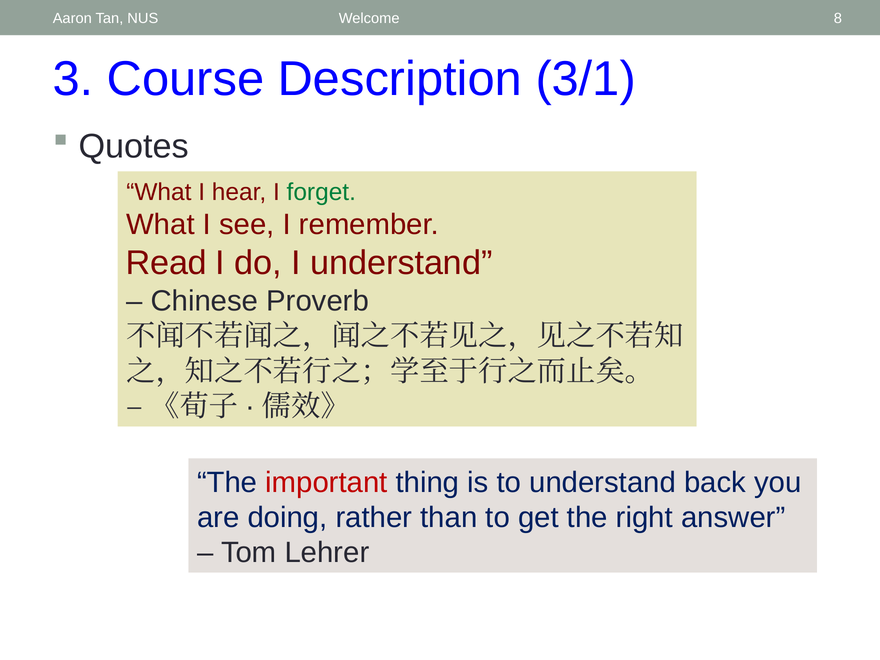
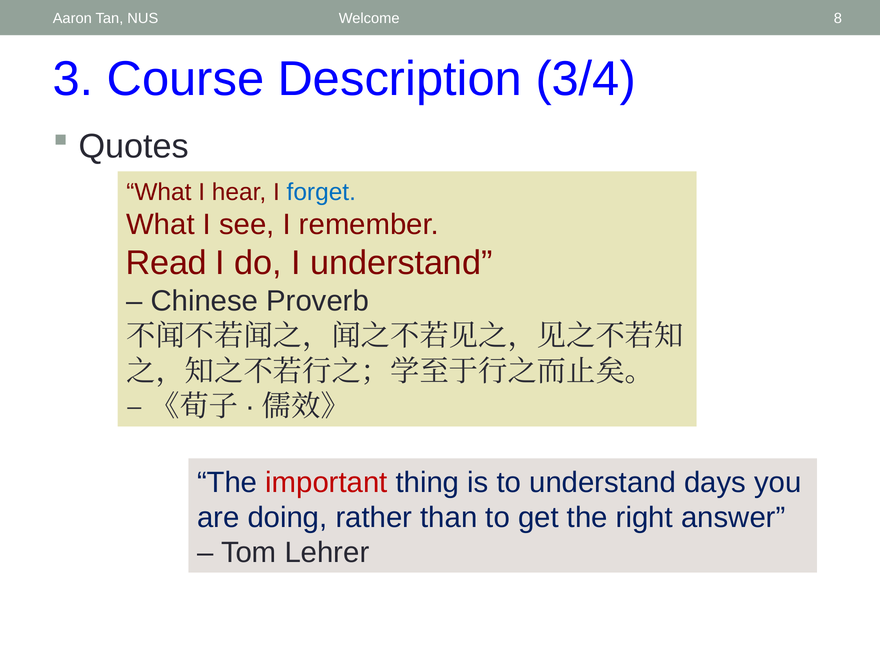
3/1: 3/1 -> 3/4
forget colour: green -> blue
back: back -> days
